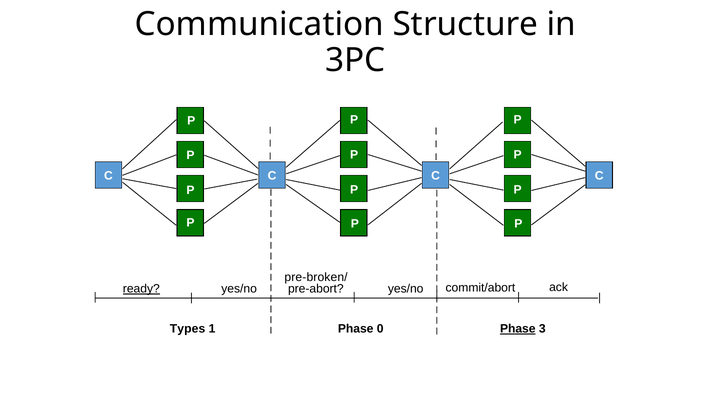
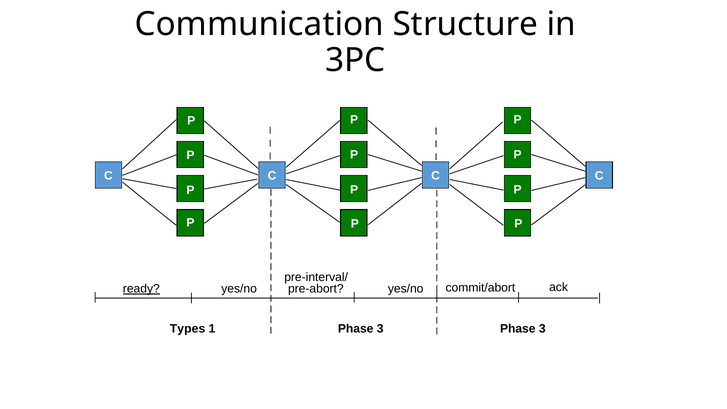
pre-broken/: pre-broken/ -> pre-interval/
1 Phase 0: 0 -> 3
Phase at (518, 329) underline: present -> none
